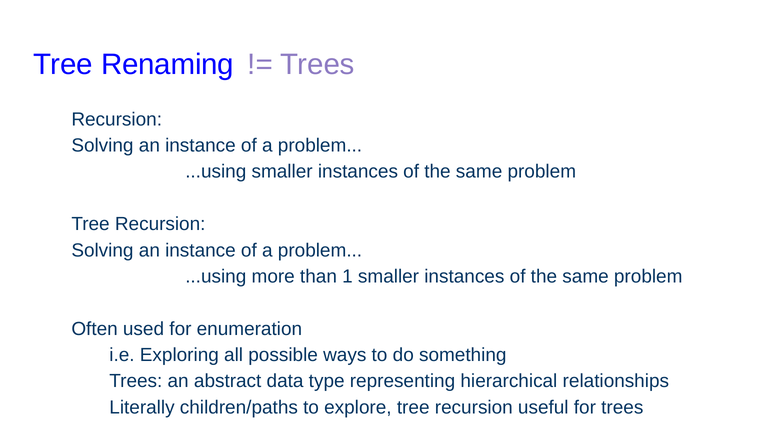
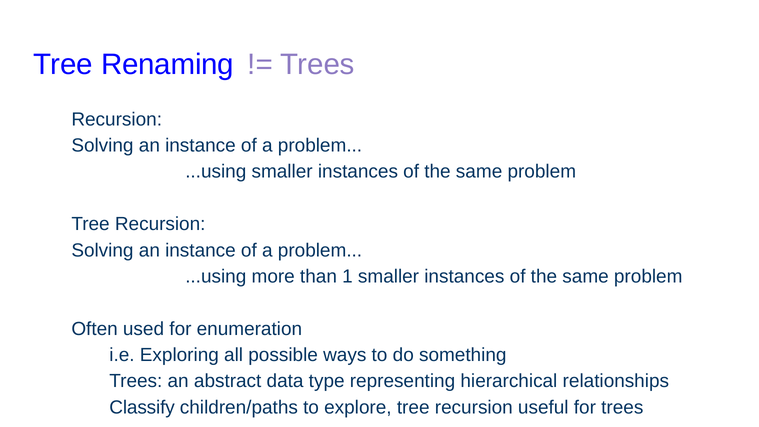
Literally: Literally -> Classify
